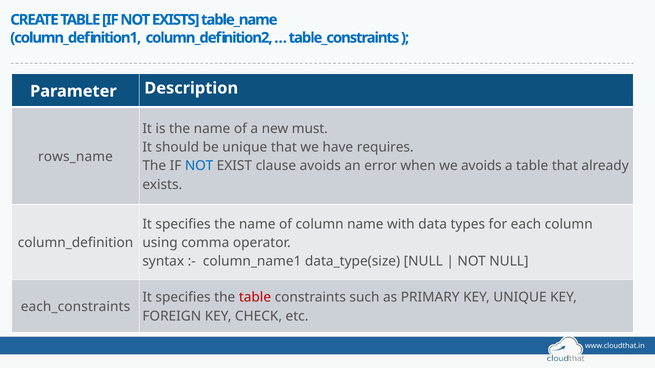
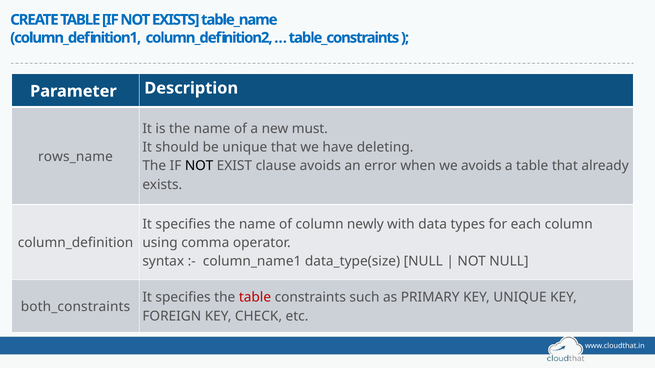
requires: requires -> deleting
NOT at (199, 166) colour: blue -> black
column name: name -> newly
each_constraints: each_constraints -> both_constraints
